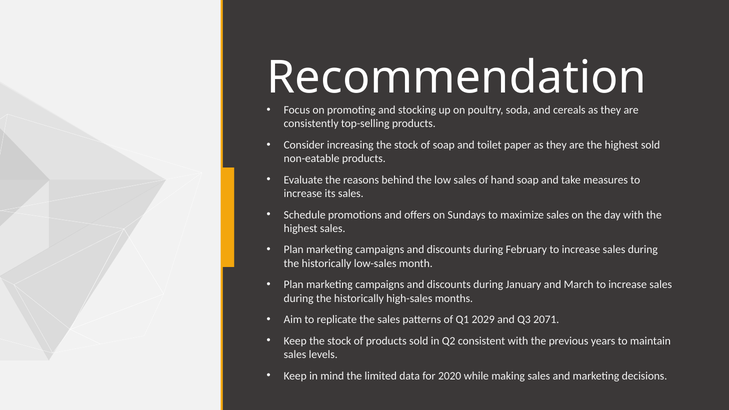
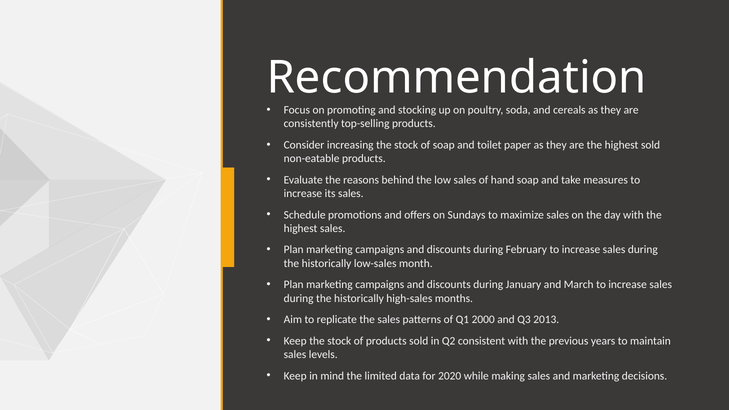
2029: 2029 -> 2000
2071: 2071 -> 2013
